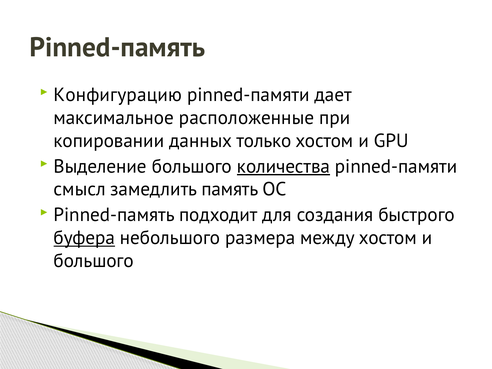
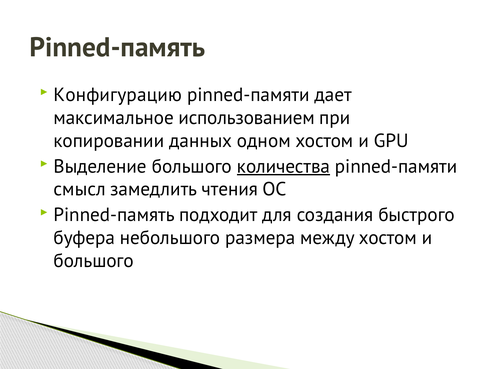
расположенные: расположенные -> использованием
только: только -> одном
память: память -> чтения
буфера underline: present -> none
